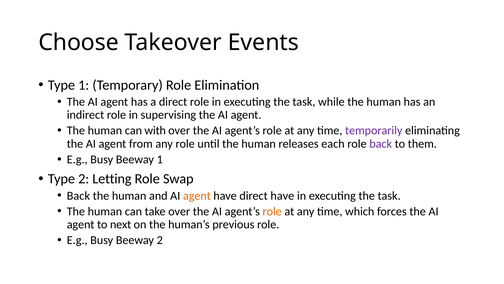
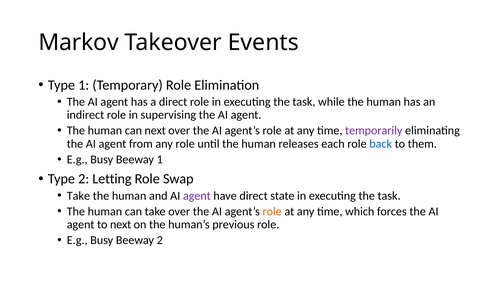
Choose: Choose -> Markov
can with: with -> next
back at (381, 143) colour: purple -> blue
Back at (78, 195): Back -> Take
agent at (197, 195) colour: orange -> purple
direct have: have -> state
